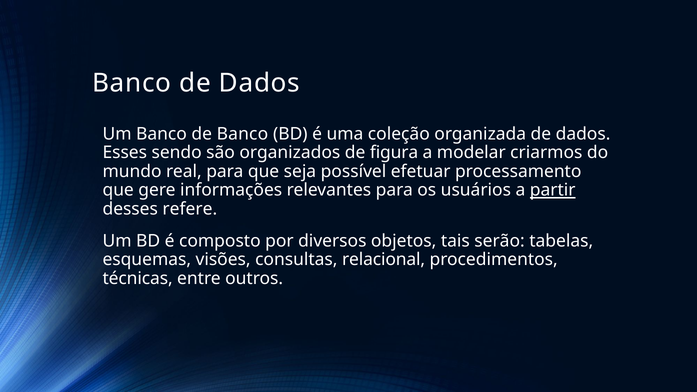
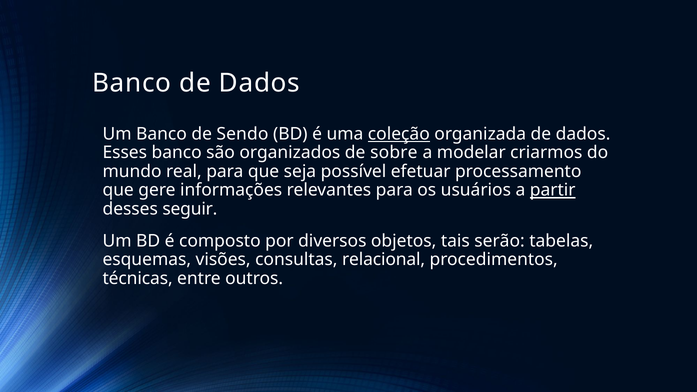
de Banco: Banco -> Sendo
coleção underline: none -> present
Esses sendo: sendo -> banco
figura: figura -> sobre
refere: refere -> seguir
